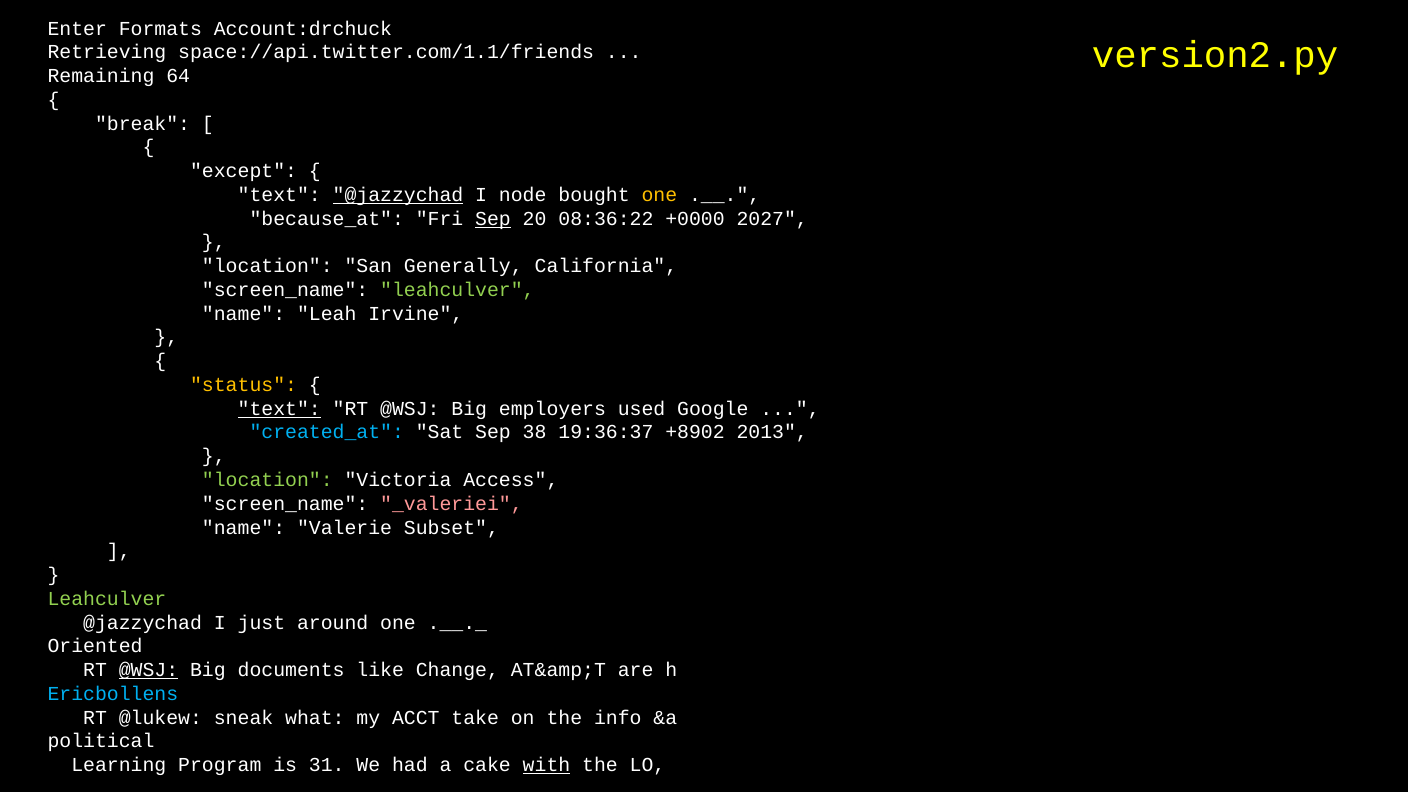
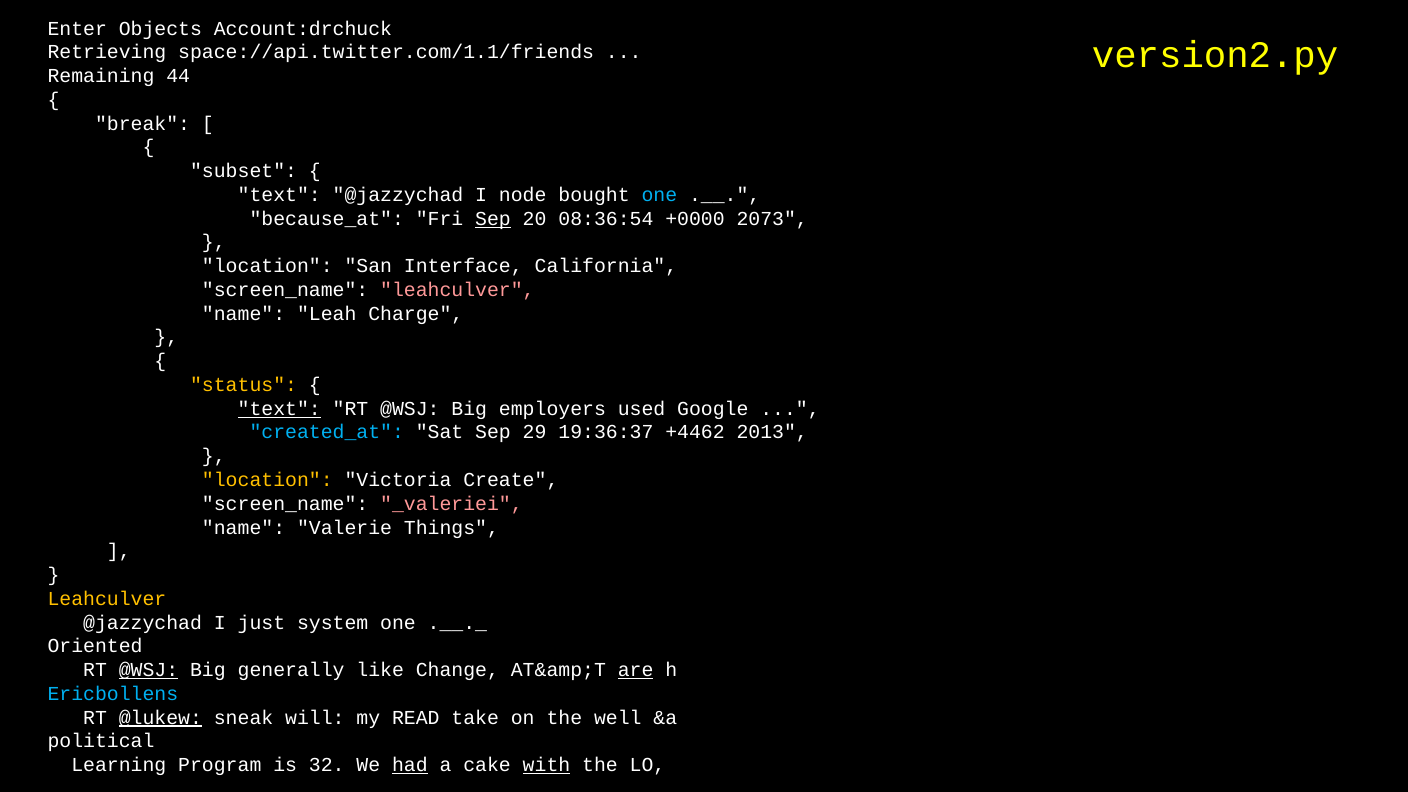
Formats: Formats -> Objects
64: 64 -> 44
except: except -> subset
@jazzychad at (398, 195) underline: present -> none
one at (659, 195) colour: yellow -> light blue
08:36:22: 08:36:22 -> 08:36:54
2027: 2027 -> 2073
Generally: Generally -> Interface
leahculver at (457, 290) colour: light green -> pink
Irvine: Irvine -> Charge
38: 38 -> 29
+8902: +8902 -> +4462
location at (267, 480) colour: light green -> yellow
Access: Access -> Create
Subset: Subset -> Things
Leahculver at (107, 599) colour: light green -> yellow
around: around -> system
documents: documents -> generally
are underline: none -> present
@lukew underline: none -> present
what: what -> will
ACCT: ACCT -> READ
info: info -> well
31: 31 -> 32
had underline: none -> present
